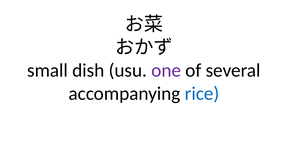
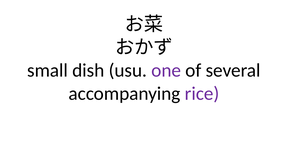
rice colour: blue -> purple
